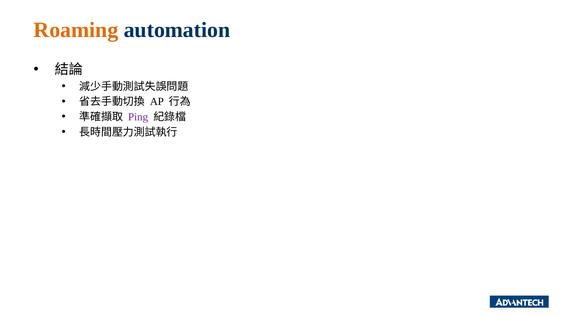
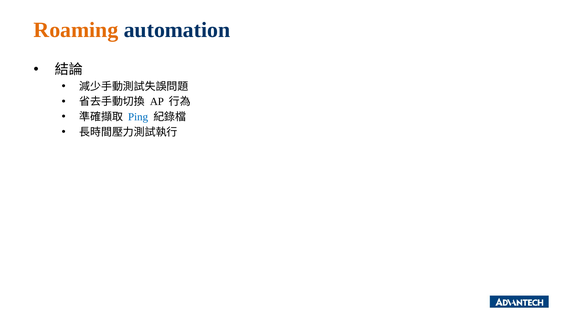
Ping colour: purple -> blue
